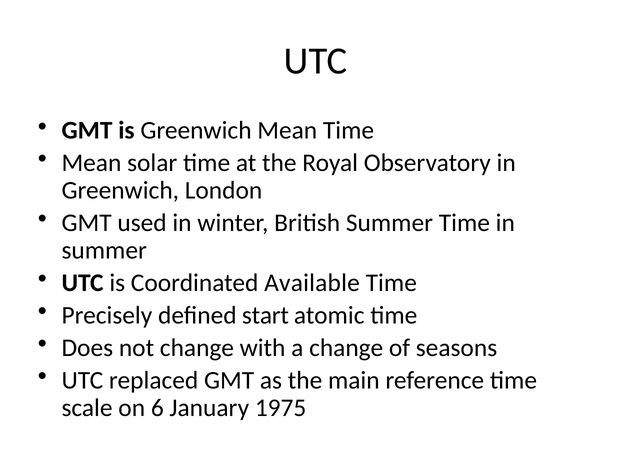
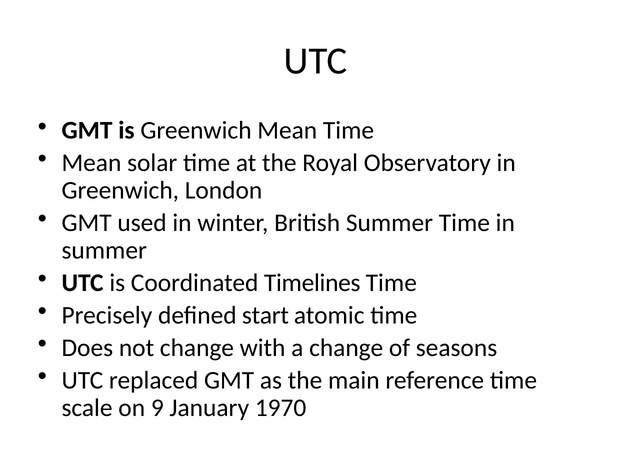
Available: Available -> Timelines
6: 6 -> 9
1975: 1975 -> 1970
